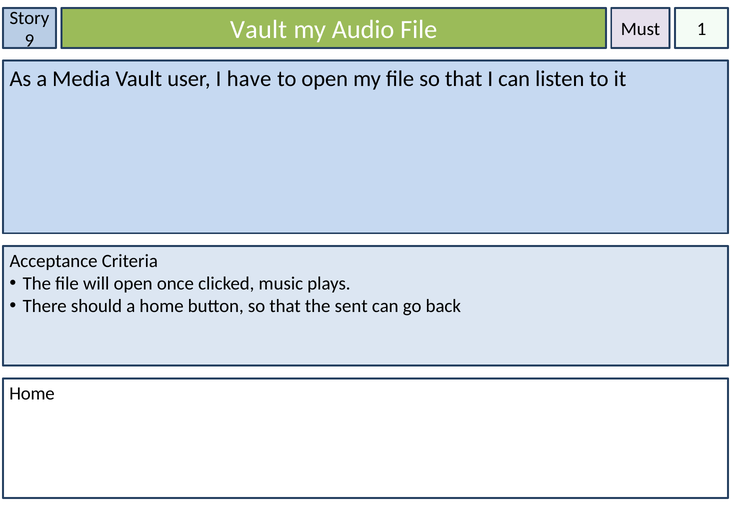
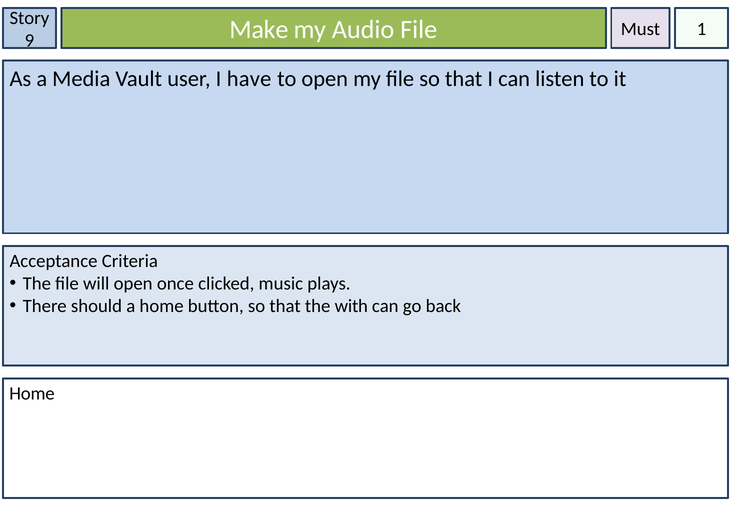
9 Vault: Vault -> Make
sent: sent -> with
